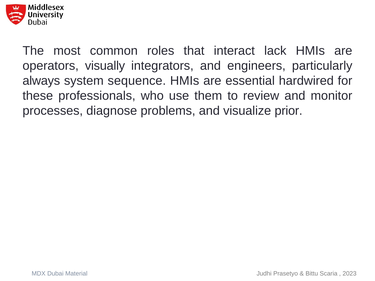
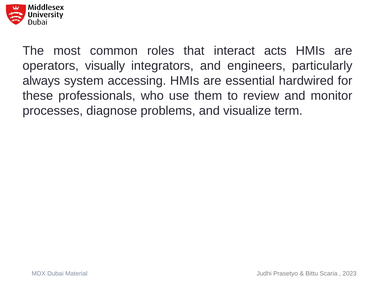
lack: lack -> acts
sequence: sequence -> accessing
prior: prior -> term
